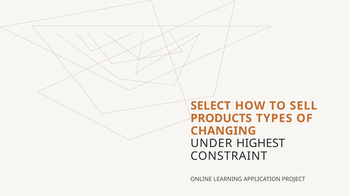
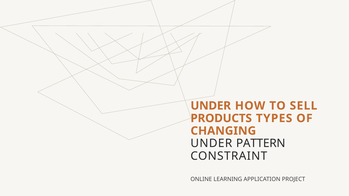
SELECT at (211, 106): SELECT -> UNDER
HIGHEST: HIGHEST -> PATTERN
